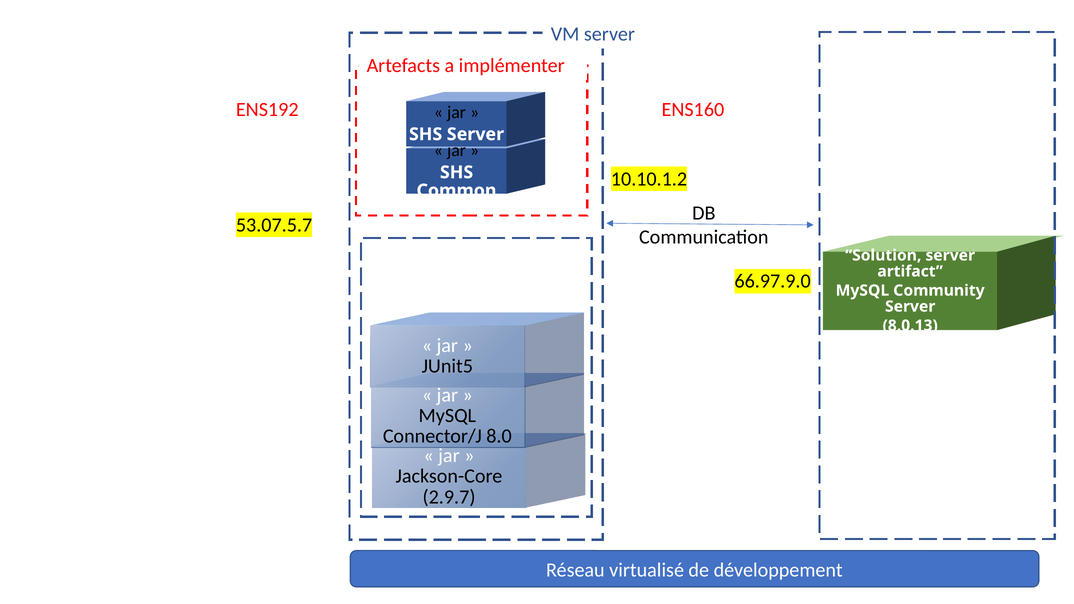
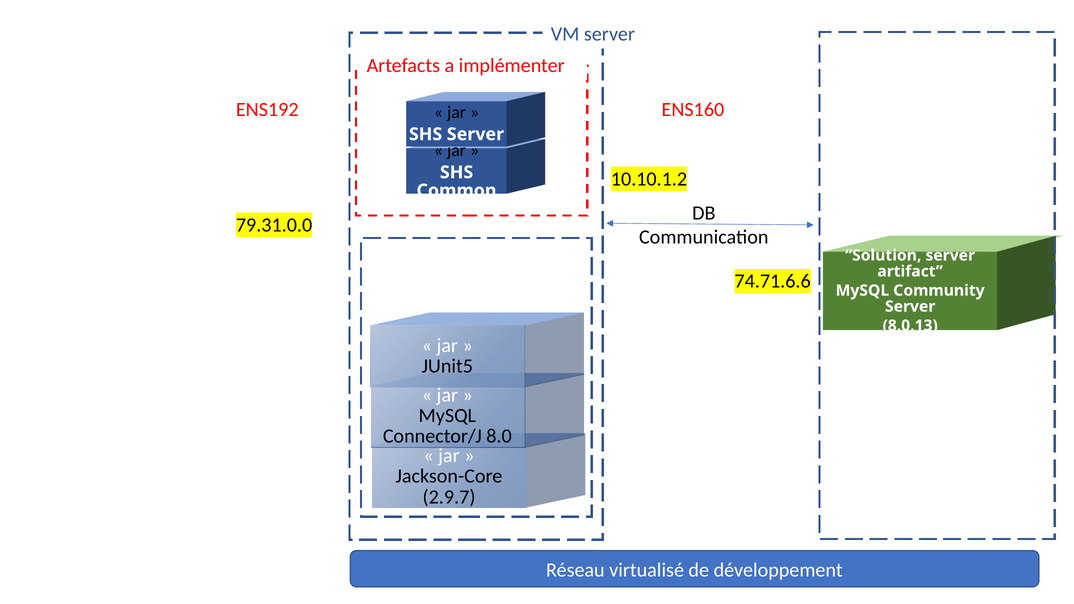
53.07.5.7: 53.07.5.7 -> 79.31.0.0
66.97.9.0: 66.97.9.0 -> 74.71.6.6
